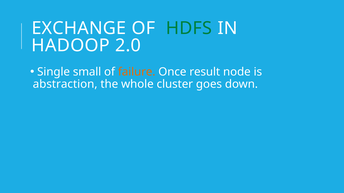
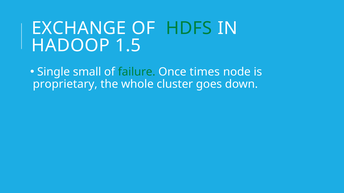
2.0: 2.0 -> 1.5
failure colour: orange -> green
result: result -> times
abstraction: abstraction -> proprietary
